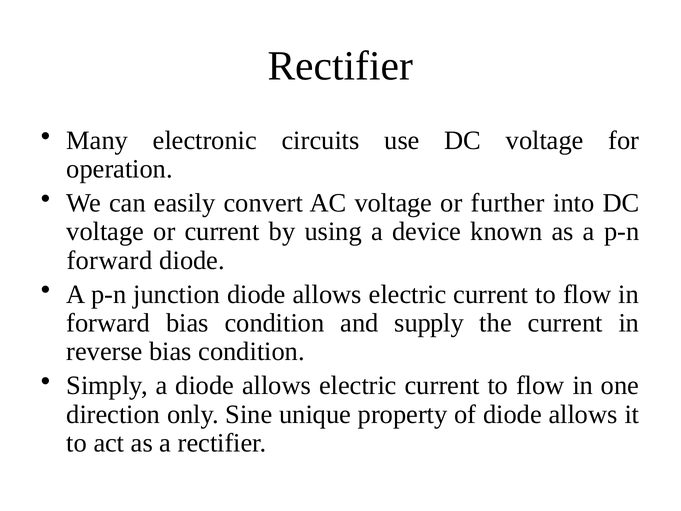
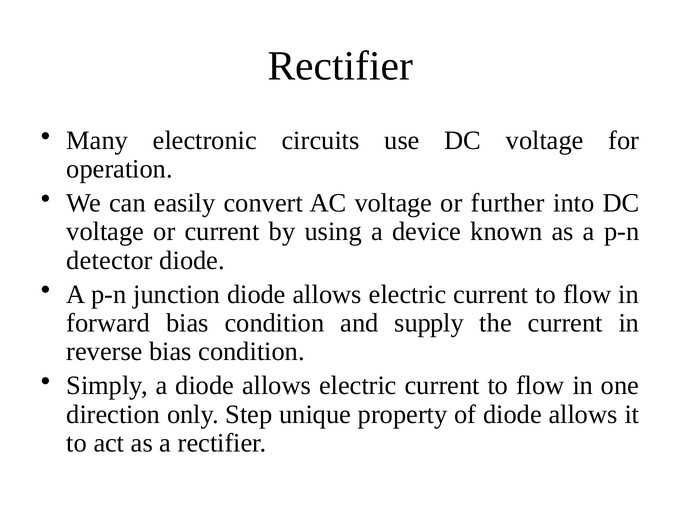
forward at (110, 260): forward -> detector
Sine: Sine -> Step
